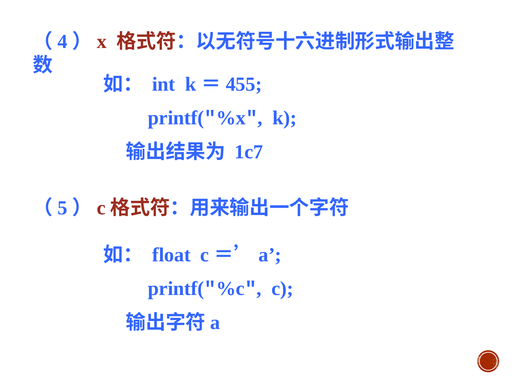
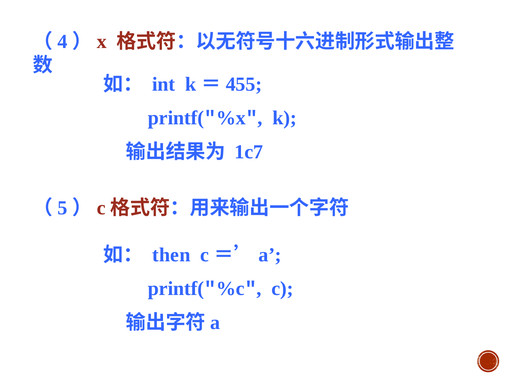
float: float -> then
